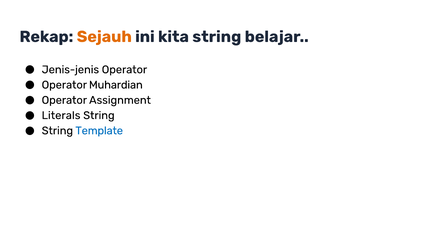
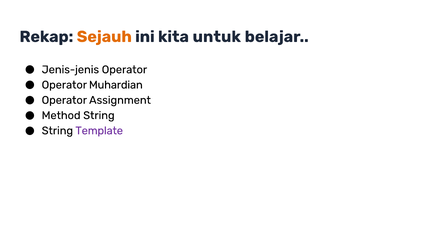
kita string: string -> untuk
Literals: Literals -> Method
Template colour: blue -> purple
